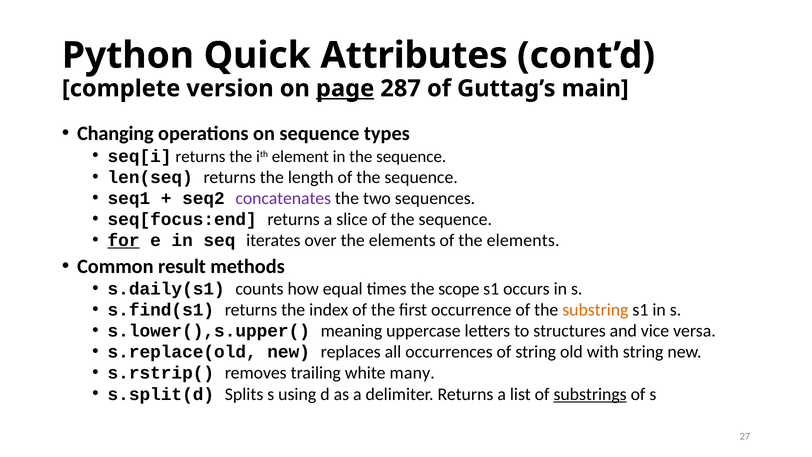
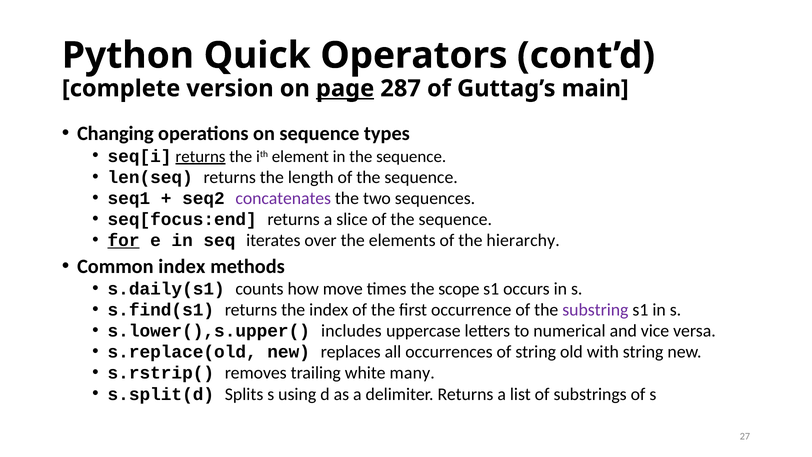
Attributes: Attributes -> Operators
returns at (200, 156) underline: none -> present
of the elements: elements -> hierarchy
Common result: result -> index
equal: equal -> move
substring colour: orange -> purple
meaning: meaning -> includes
structures: structures -> numerical
substrings underline: present -> none
